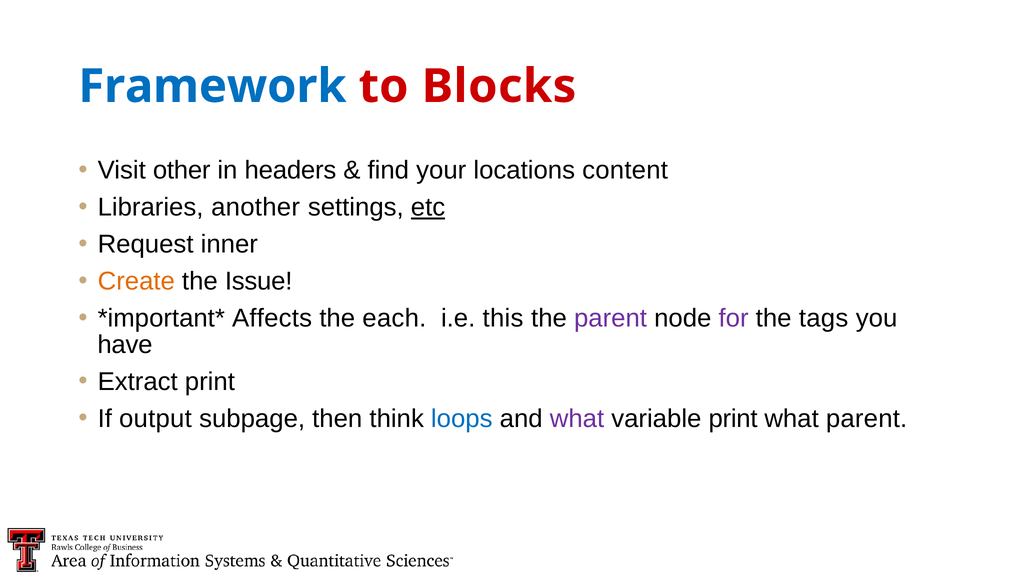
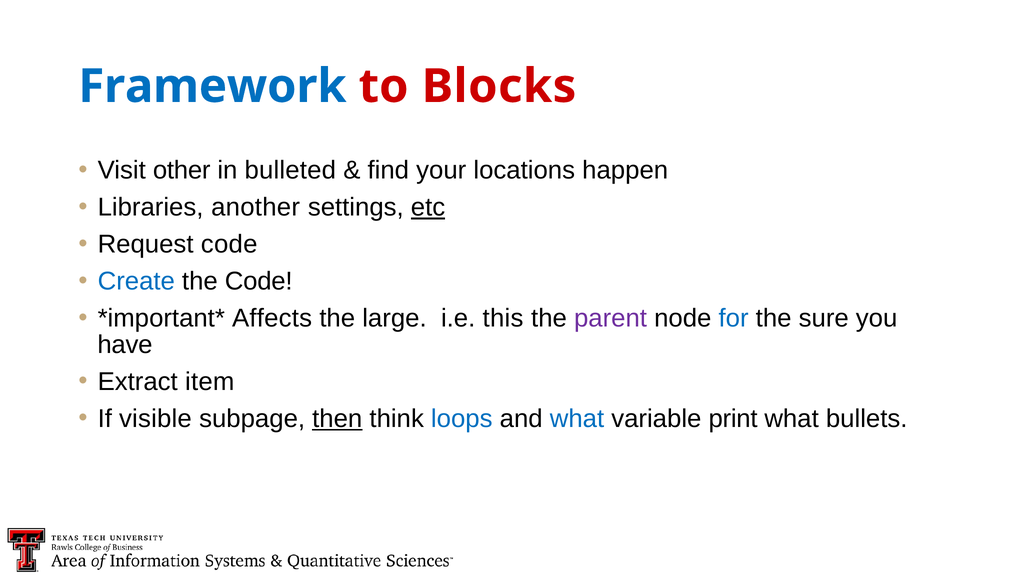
headers: headers -> bulleted
content: content -> happen
Request inner: inner -> code
Create colour: orange -> blue
the Issue: Issue -> Code
each: each -> large
for colour: purple -> blue
tags: tags -> sure
Extract print: print -> item
output: output -> visible
then underline: none -> present
what at (577, 419) colour: purple -> blue
what parent: parent -> bullets
